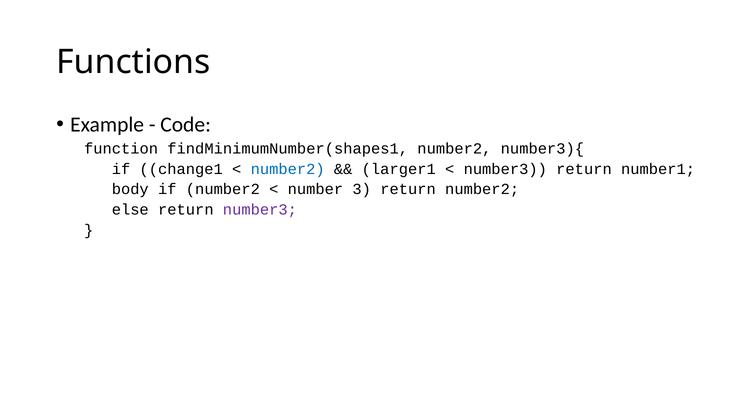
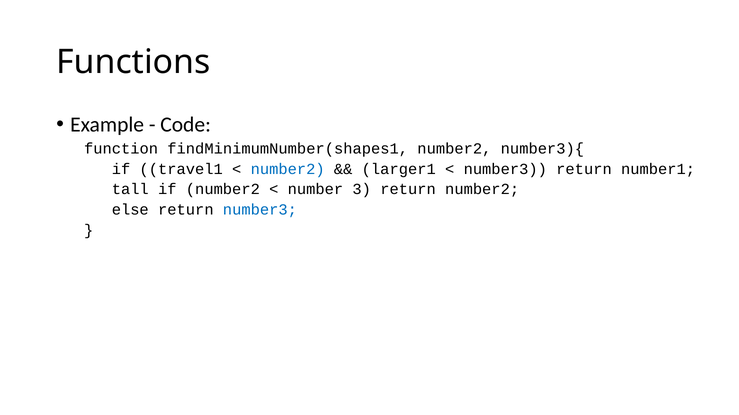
change1: change1 -> travel1
body: body -> tall
number3 at (260, 210) colour: purple -> blue
